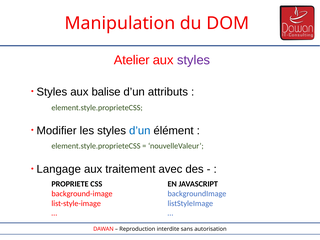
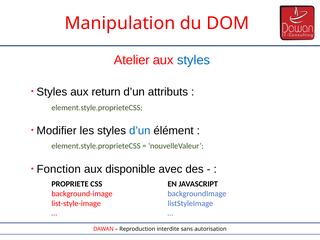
styles at (194, 60) colour: purple -> blue
balise: balise -> return
Langage: Langage -> Fonction
traitement: traitement -> disponible
